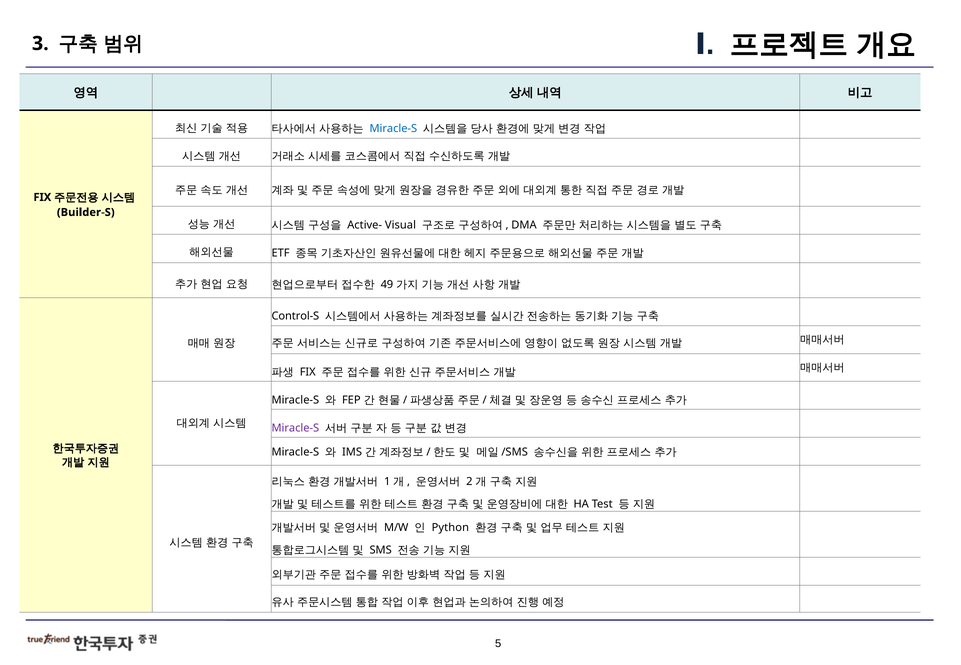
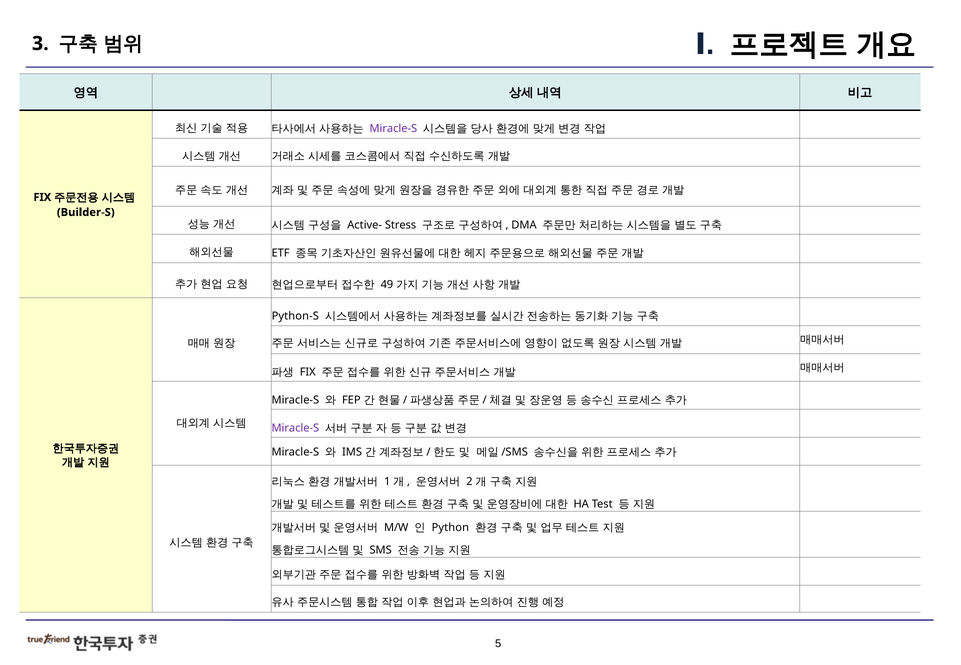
Miracle-S at (393, 129) colour: blue -> purple
Visual: Visual -> Stress
Control-S: Control-S -> Python-S
